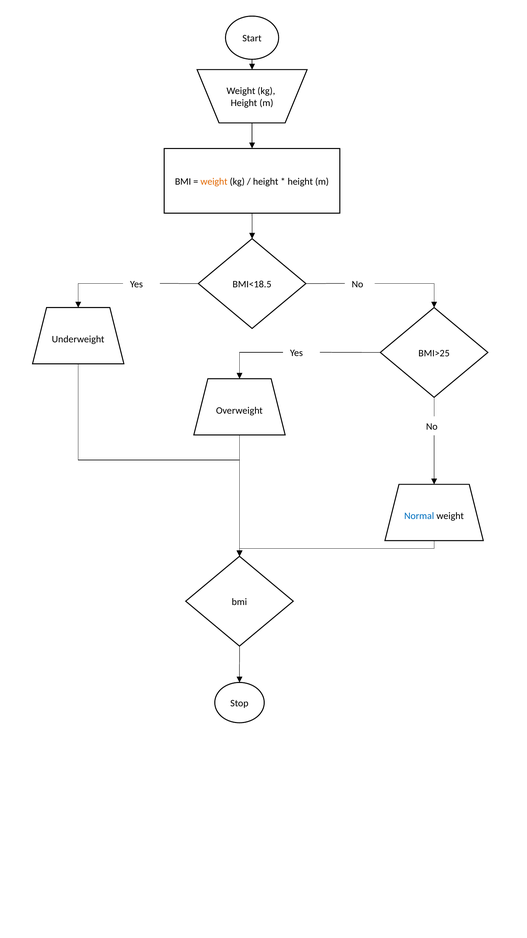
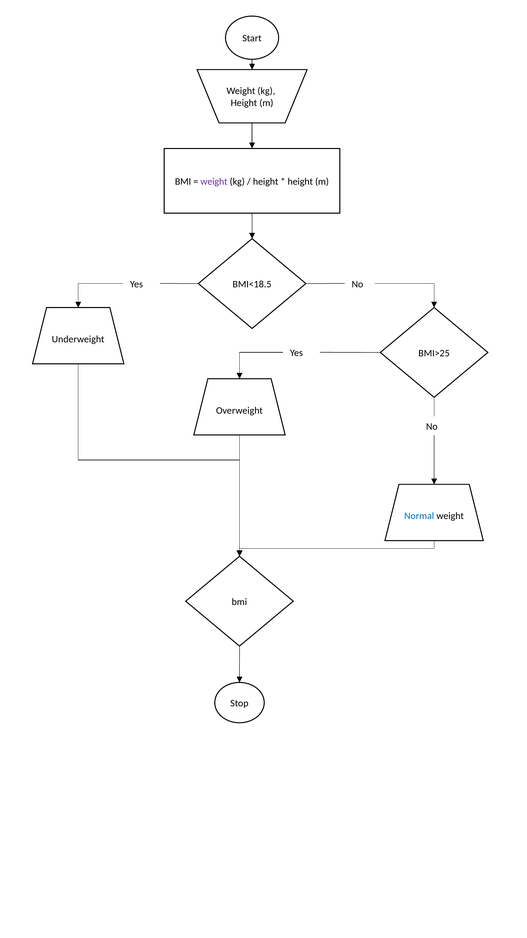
weight at (214, 181) colour: orange -> purple
